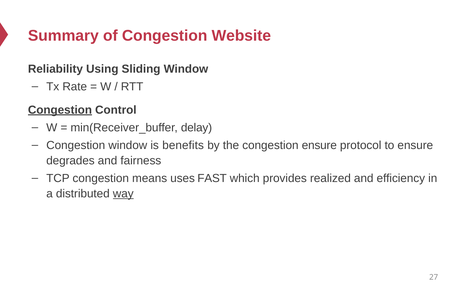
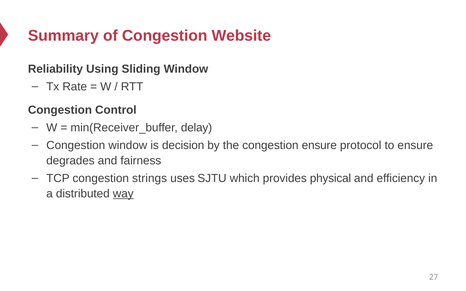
Congestion at (60, 110) underline: present -> none
benefits: benefits -> decision
means: means -> strings
FAST: FAST -> SJTU
realized: realized -> physical
